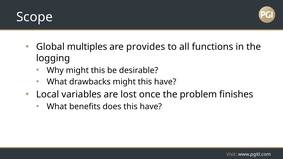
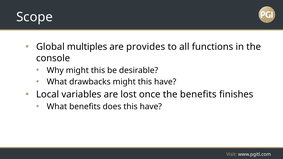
logging: logging -> console
the problem: problem -> benefits
